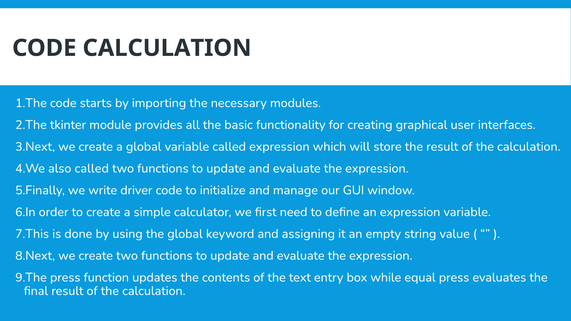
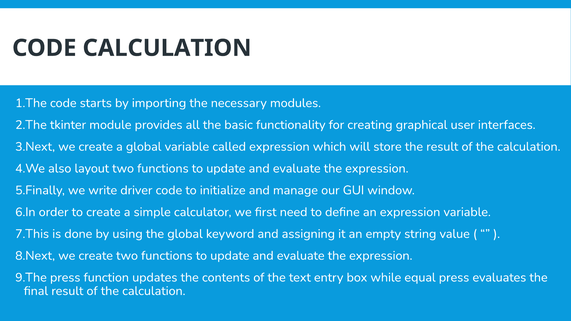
also called: called -> layout
